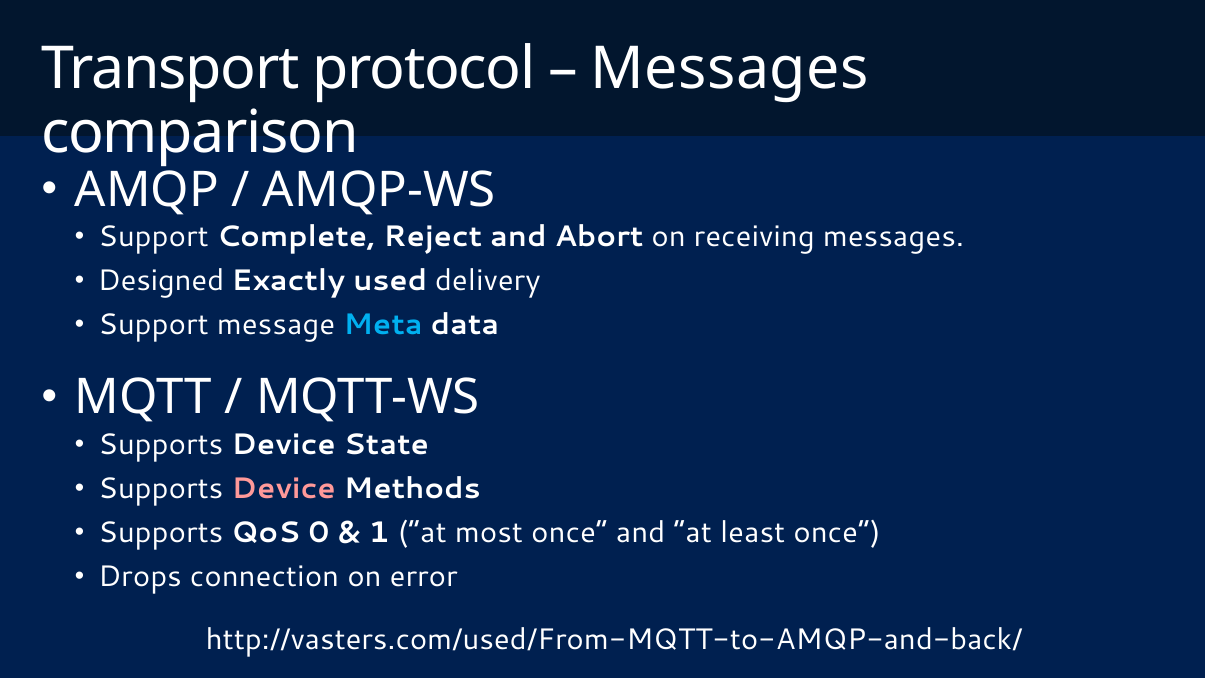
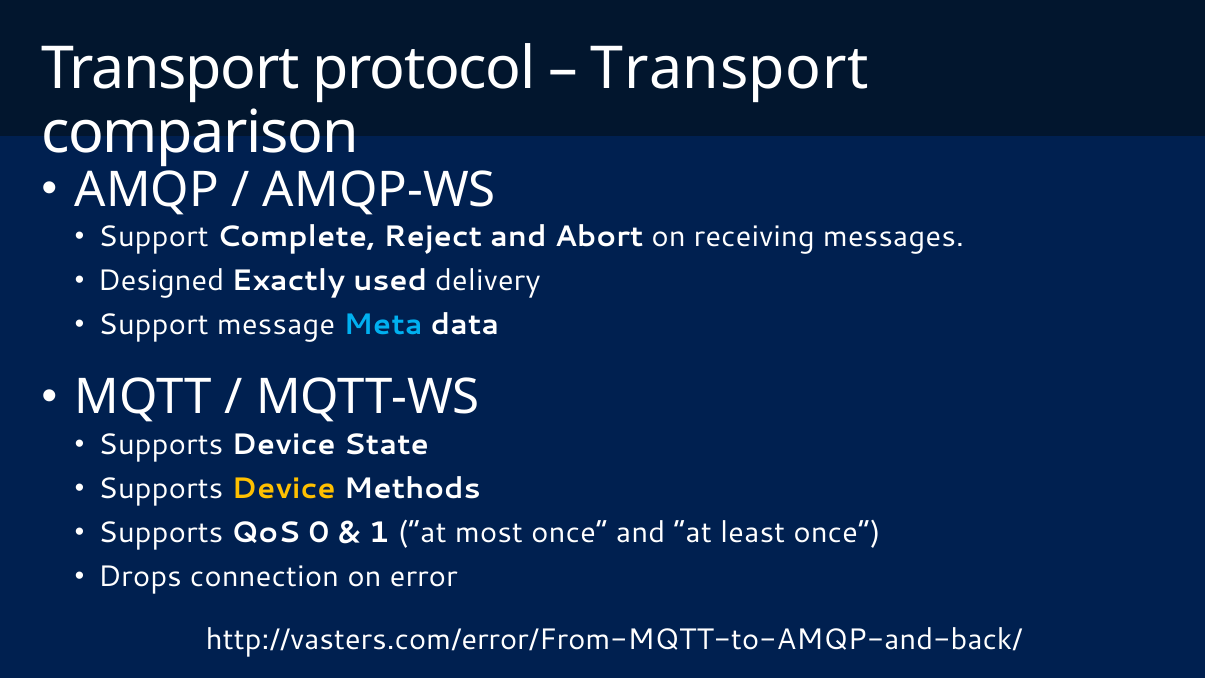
Messages at (730, 69): Messages -> Transport
Device at (284, 489) colour: pink -> yellow
http://vasters.com/used/From-MQTT-to-AMQP-and-back/: http://vasters.com/used/From-MQTT-to-AMQP-and-back/ -> http://vasters.com/error/From-MQTT-to-AMQP-and-back/
